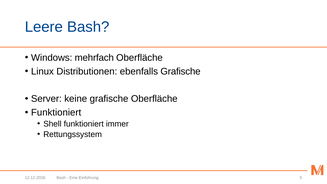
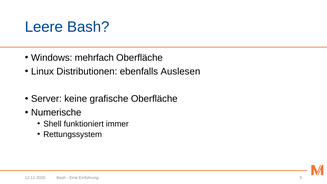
ebenfalls Grafische: Grafische -> Auslesen
Funktioniert at (56, 113): Funktioniert -> Numerische
